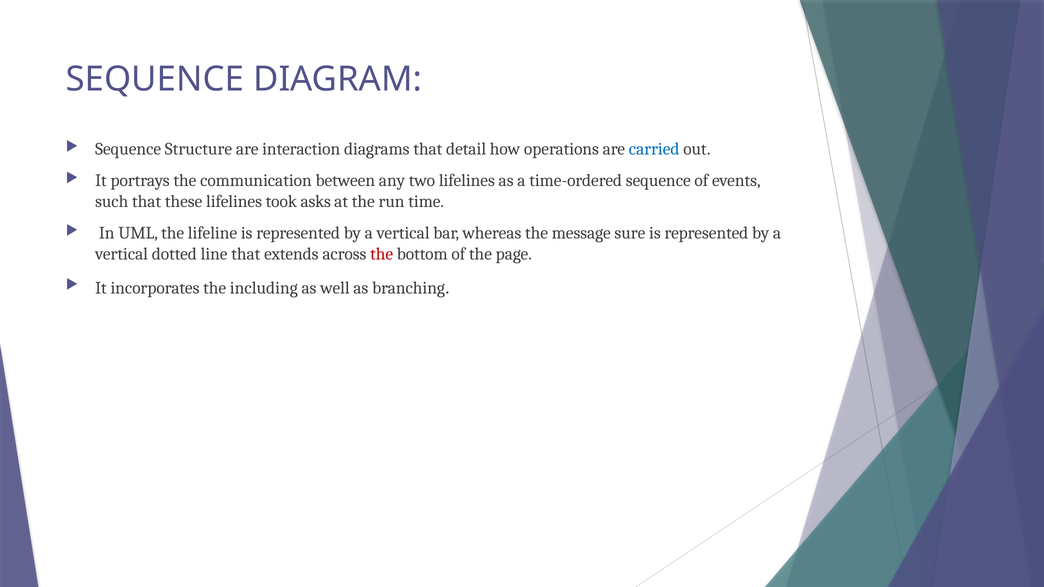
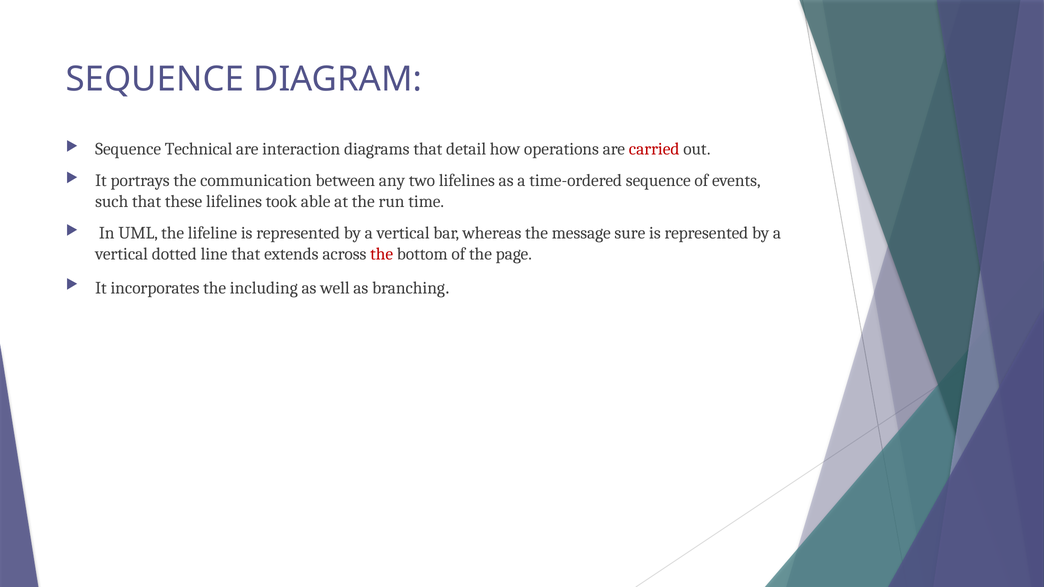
Structure: Structure -> Technical
carried colour: blue -> red
asks: asks -> able
